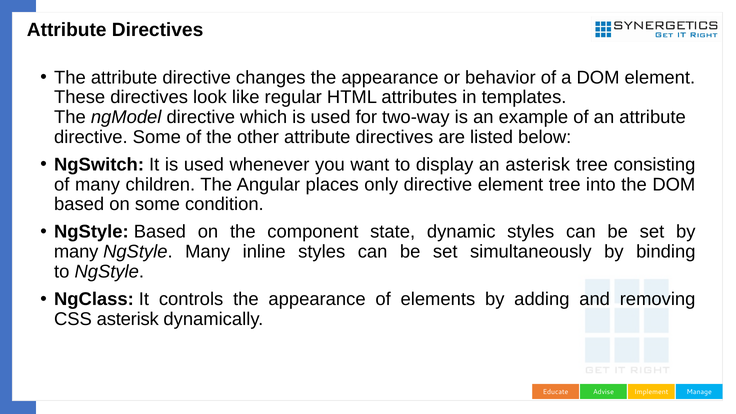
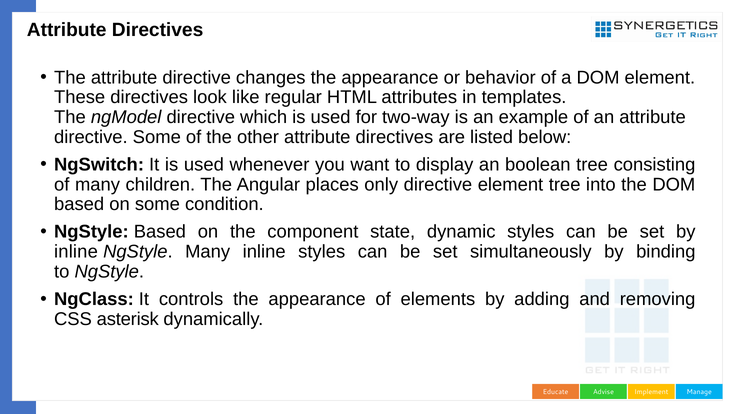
an asterisk: asterisk -> boolean
many at (76, 252): many -> inline
